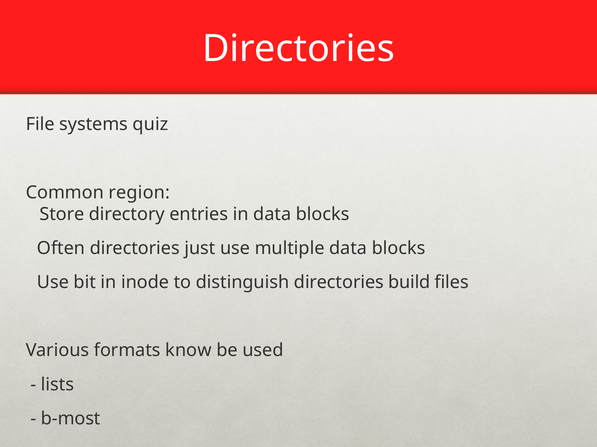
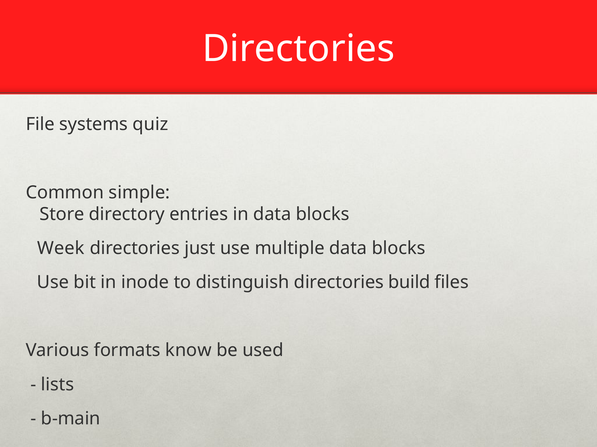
region: region -> simple
Often: Often -> Week
b-most: b-most -> b-main
